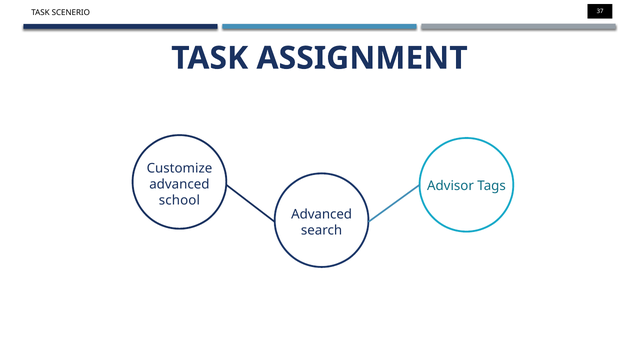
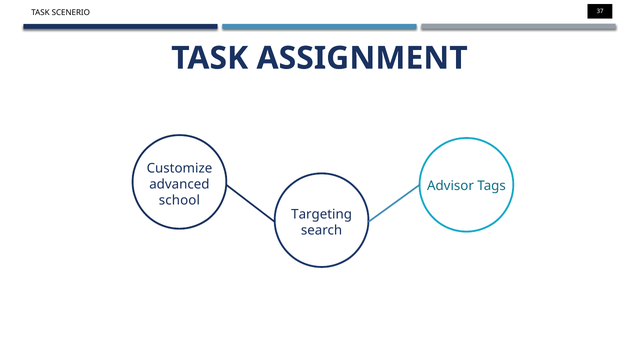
Advanced at (322, 215): Advanced -> Targeting
